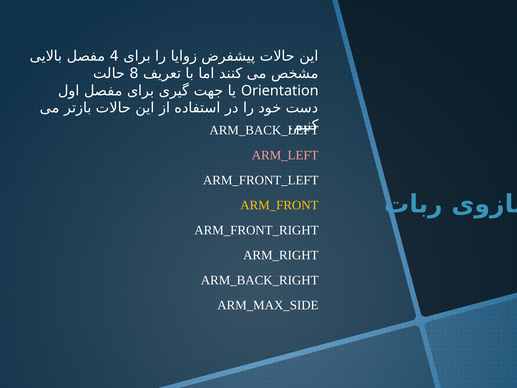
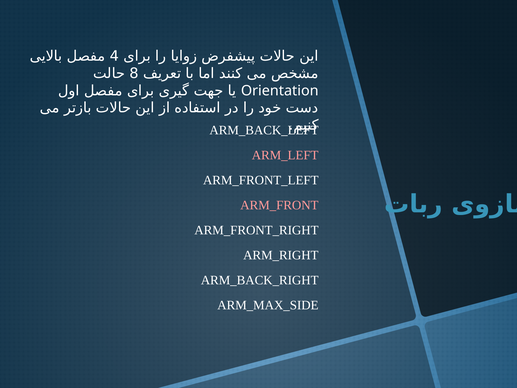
ARM_FRONT colour: yellow -> pink
